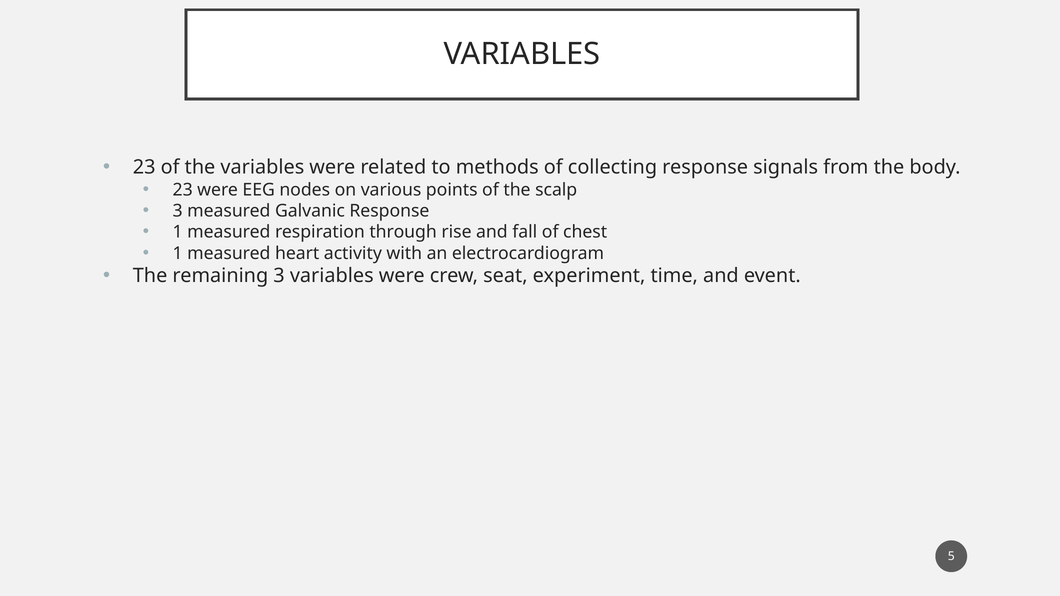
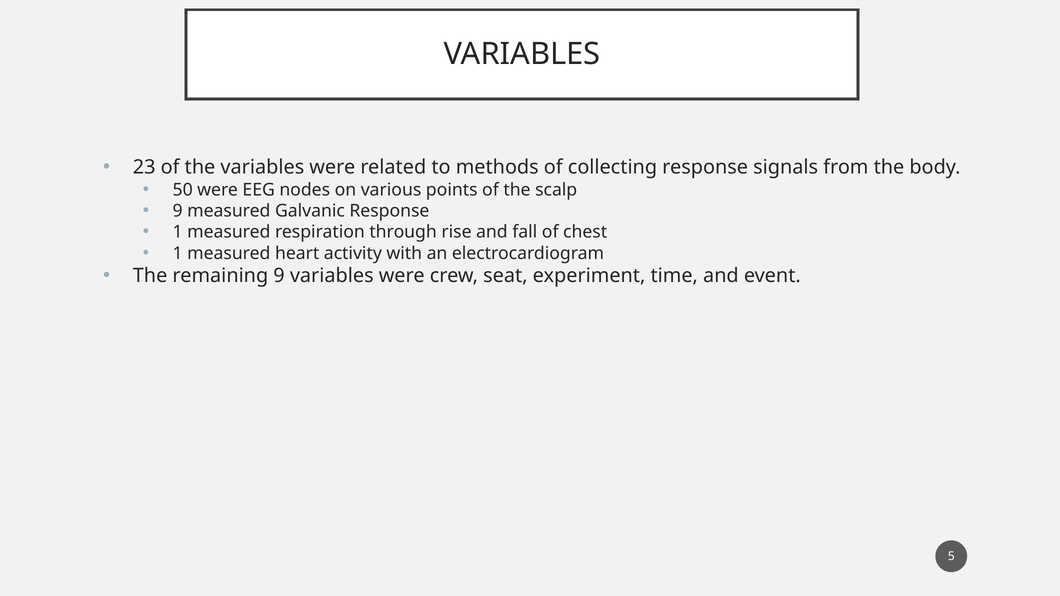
23 at (183, 190): 23 -> 50
3 at (178, 211): 3 -> 9
remaining 3: 3 -> 9
